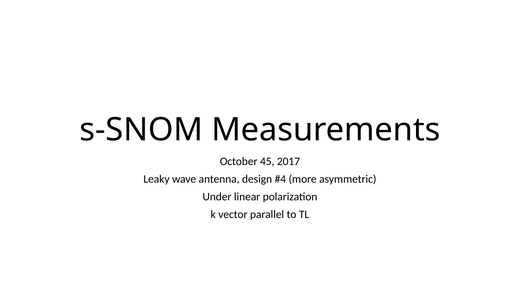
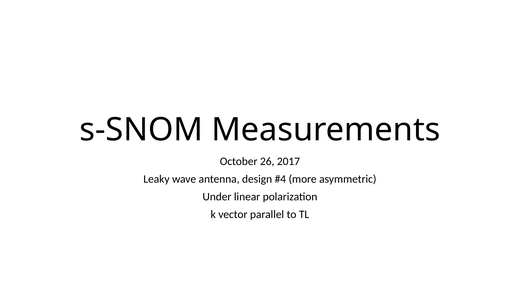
45: 45 -> 26
